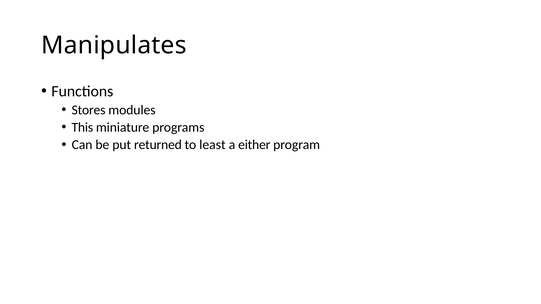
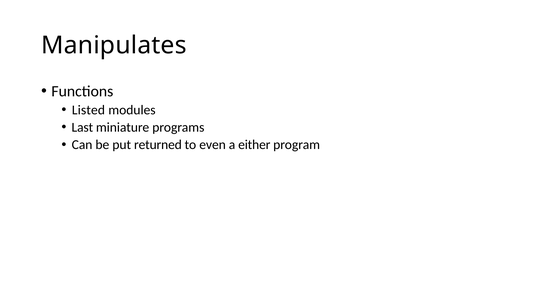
Stores: Stores -> Listed
This: This -> Last
least: least -> even
